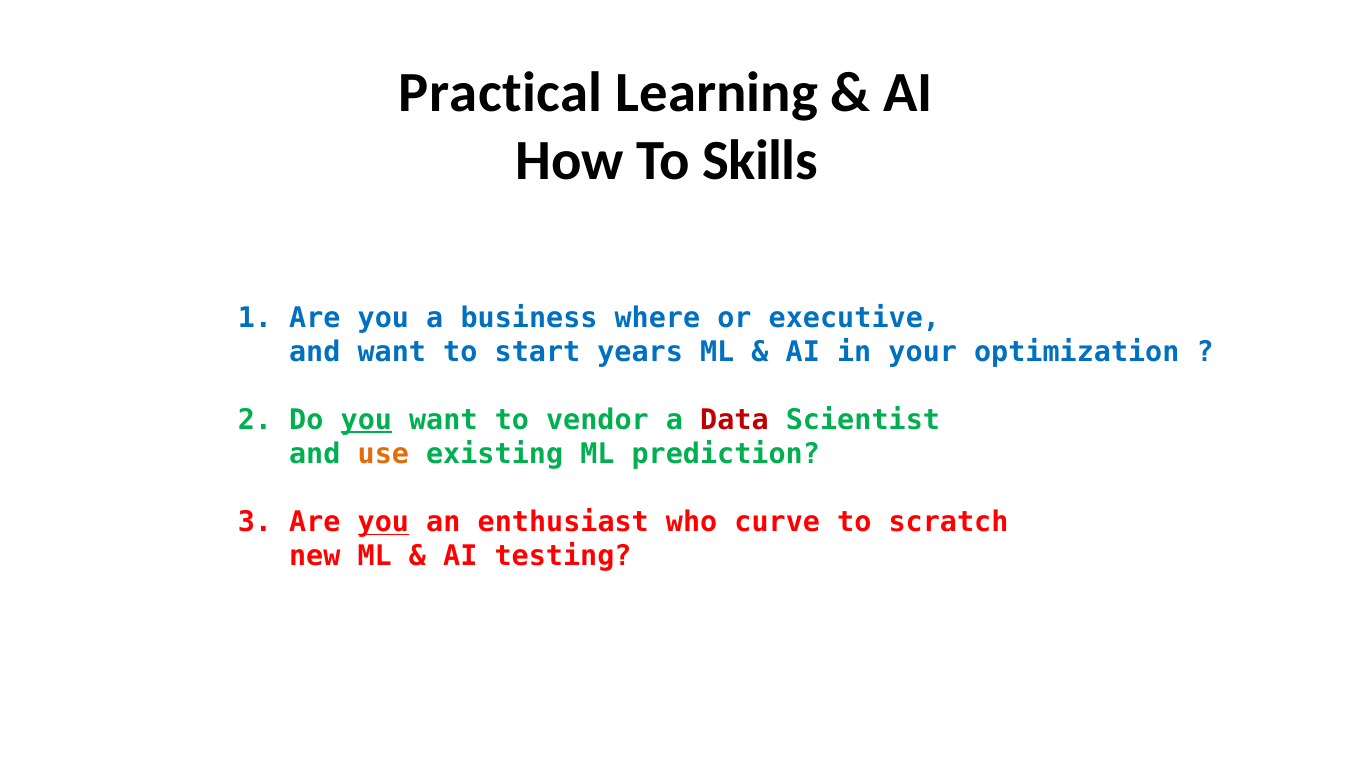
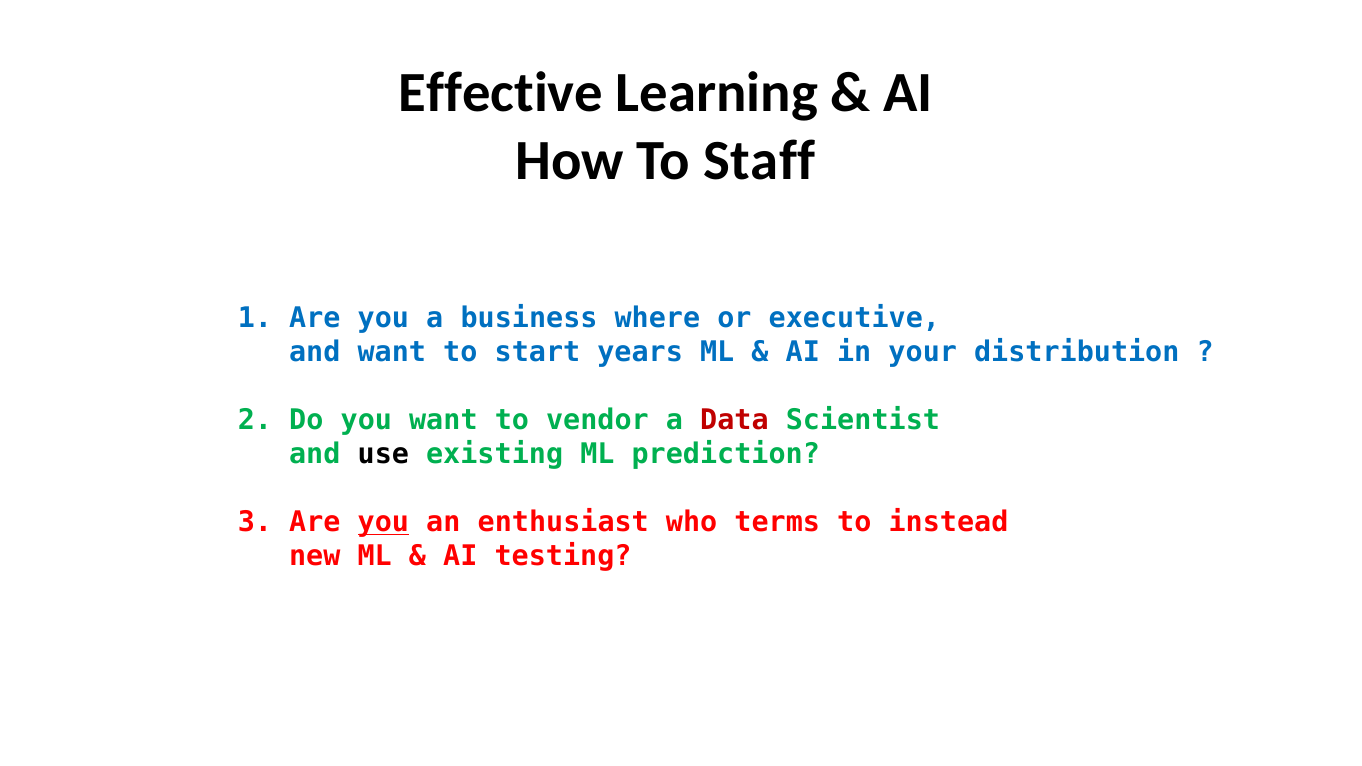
Practical: Practical -> Effective
Skills: Skills -> Staff
optimization: optimization -> distribution
you at (366, 420) underline: present -> none
use colour: orange -> black
curve: curve -> terms
scratch: scratch -> instead
